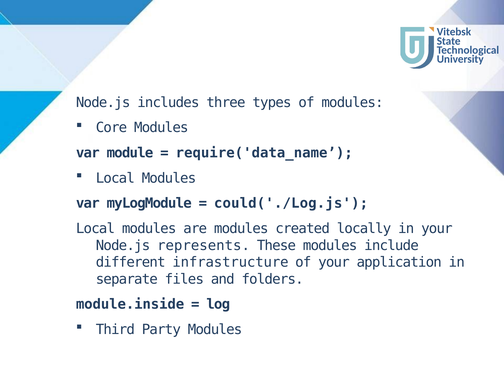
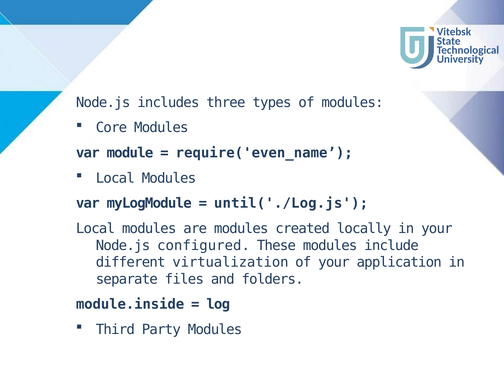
require('data_name: require('data_name -> require('even_name
could('./Log.js: could('./Log.js -> until('./Log.js
represents: represents -> configured
infrastructure: infrastructure -> virtualization
